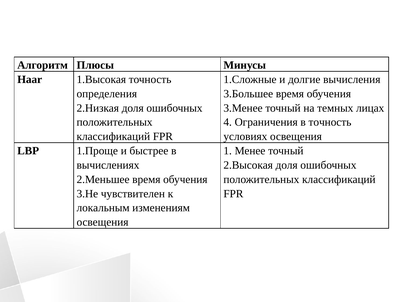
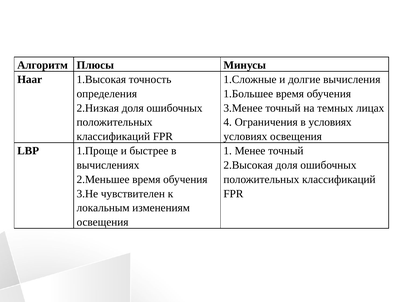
3.Большее: 3.Большее -> 1.Большее
в точность: точность -> условиях
